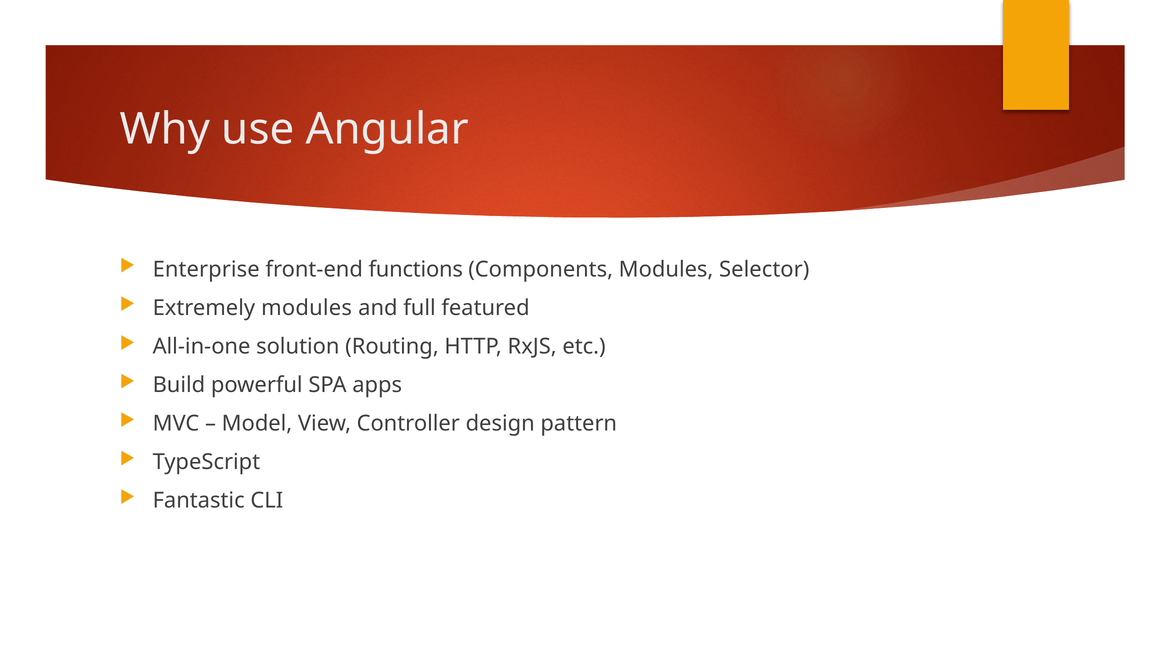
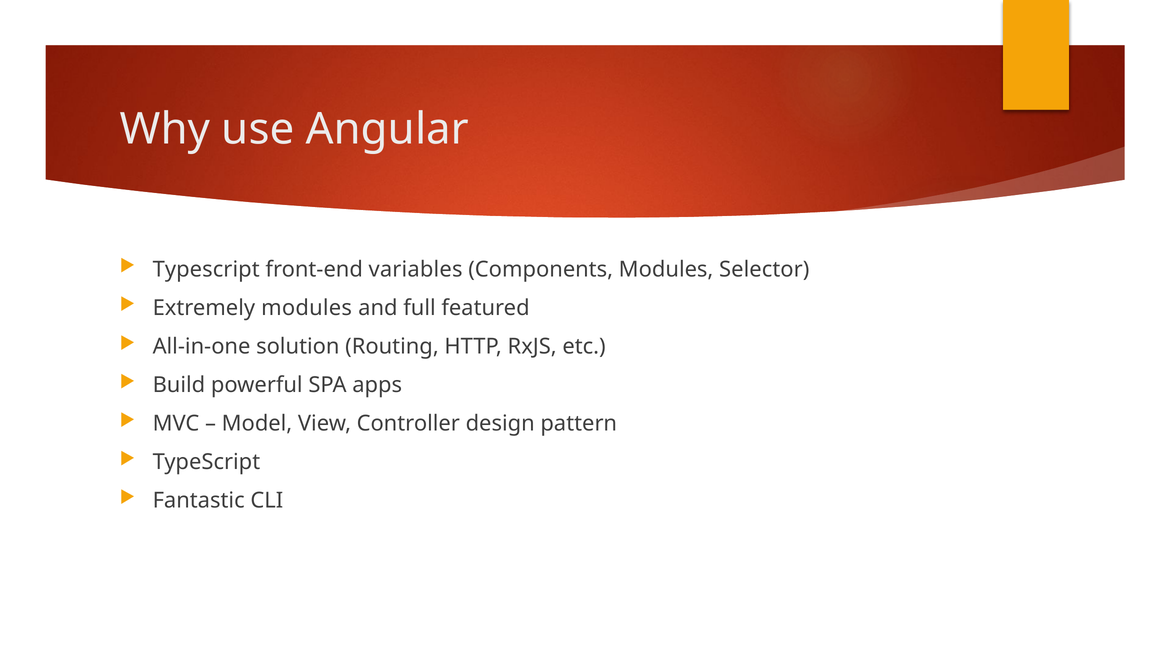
Enterprise at (206, 269): Enterprise -> Typescript
functions: functions -> variables
